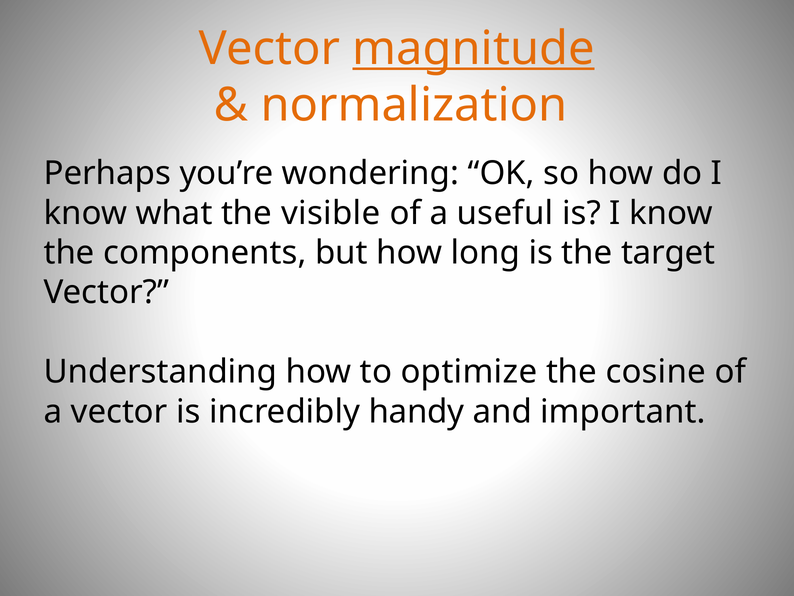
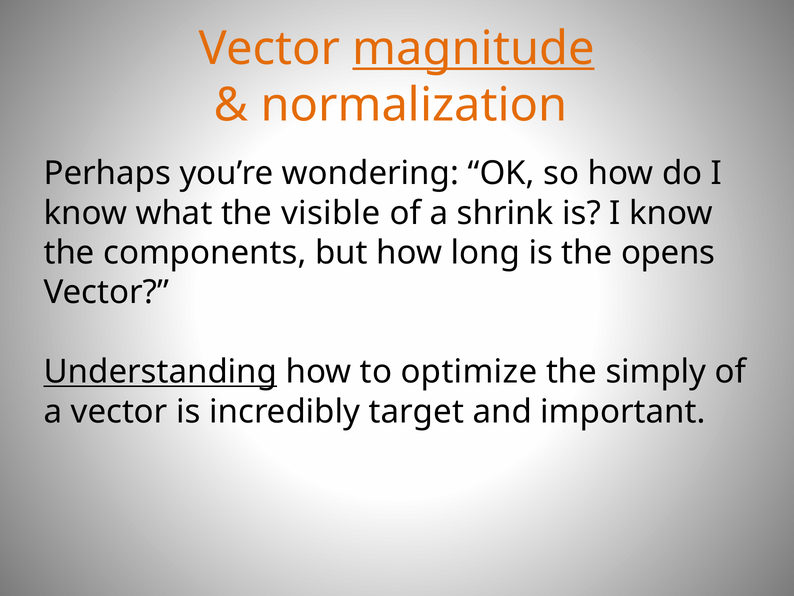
useful: useful -> shrink
target: target -> opens
Understanding underline: none -> present
cosine: cosine -> simply
handy: handy -> target
